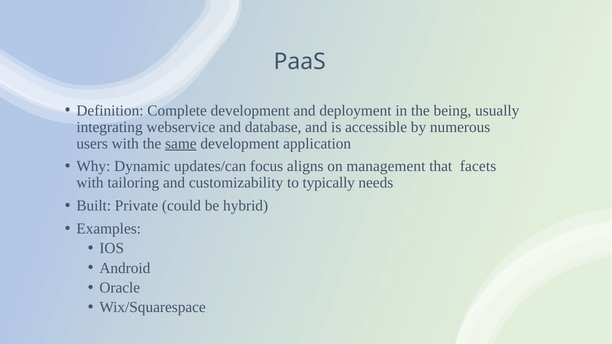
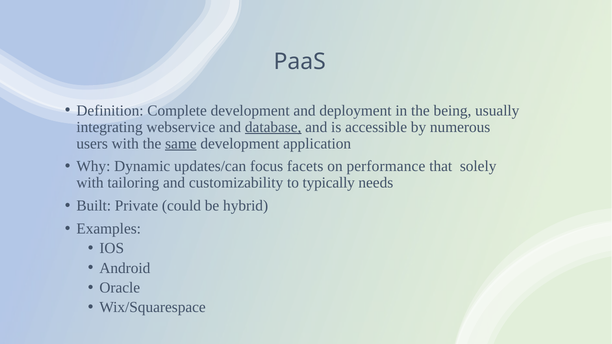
database underline: none -> present
aligns: aligns -> facets
management: management -> performance
facets: facets -> solely
